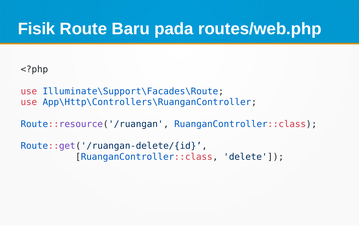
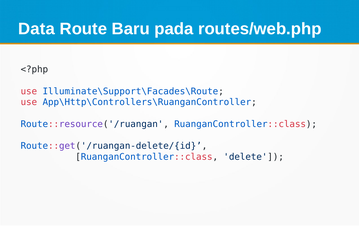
Fisik: Fisik -> Data
